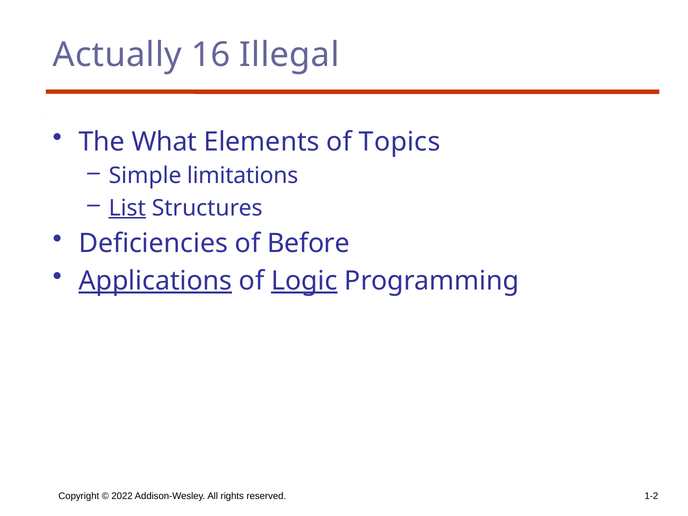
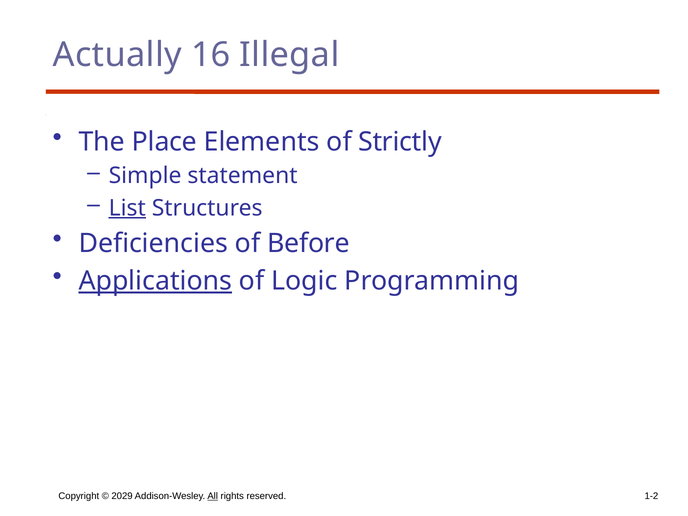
What: What -> Place
Topics: Topics -> Strictly
limitations: limitations -> statement
Logic underline: present -> none
2022: 2022 -> 2029
All underline: none -> present
